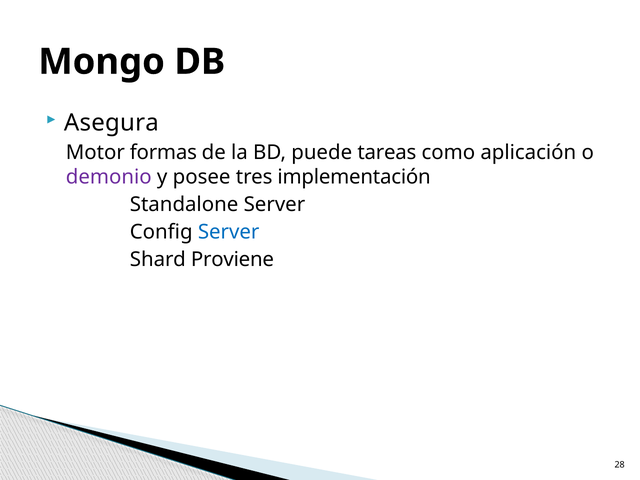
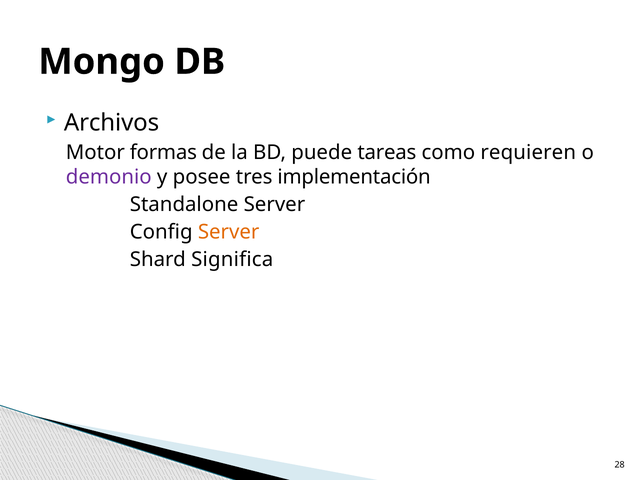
Asegura: Asegura -> Archivos
aplicación: aplicación -> requieren
Server at (229, 232) colour: blue -> orange
Proviene: Proviene -> Significa
